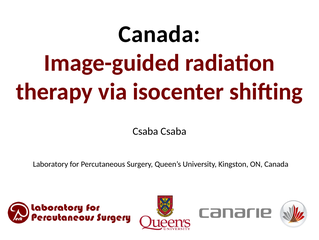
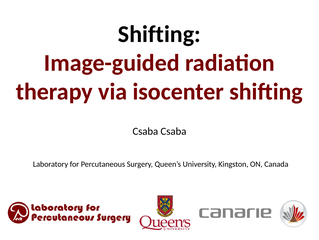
Canada at (159, 34): Canada -> Shifting
